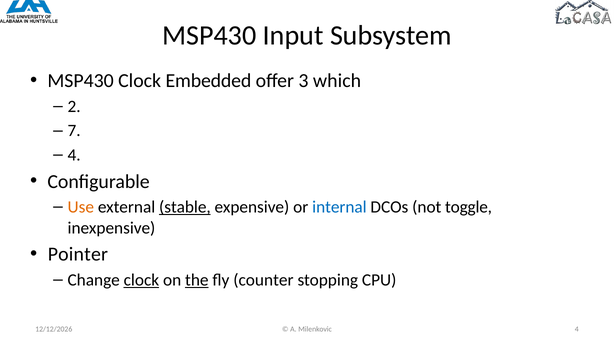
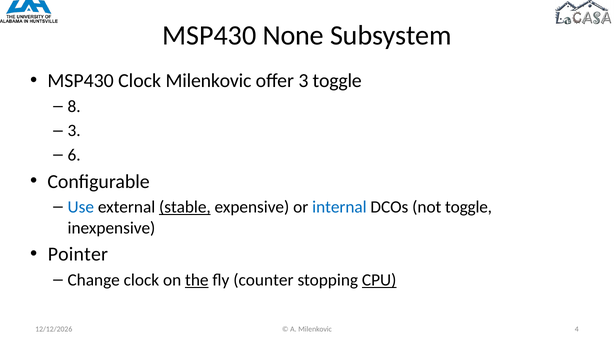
Input: Input -> None
Clock Embedded: Embedded -> Milenkovic
3 which: which -> toggle
2: 2 -> 8
7 at (74, 131): 7 -> 3
4 at (74, 155): 4 -> 6
Use colour: orange -> blue
clock at (141, 280) underline: present -> none
CPU underline: none -> present
